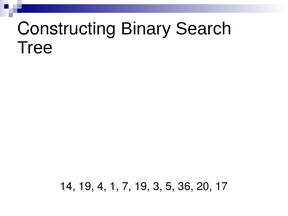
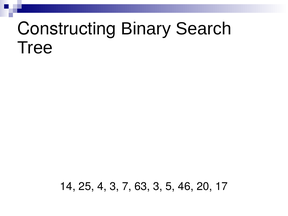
14 19: 19 -> 25
4 1: 1 -> 3
7 19: 19 -> 63
36: 36 -> 46
